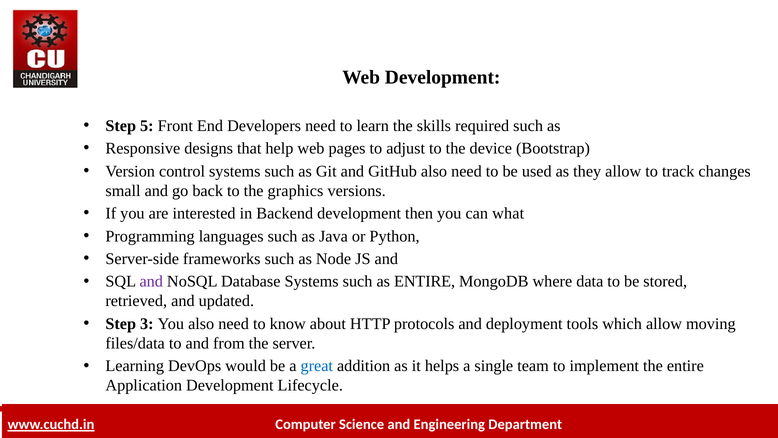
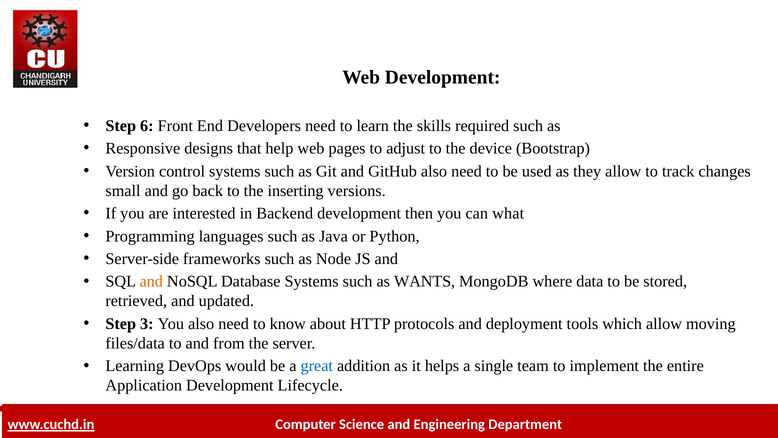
5: 5 -> 6
graphics: graphics -> inserting
and at (151, 281) colour: purple -> orange
as ENTIRE: ENTIRE -> WANTS
